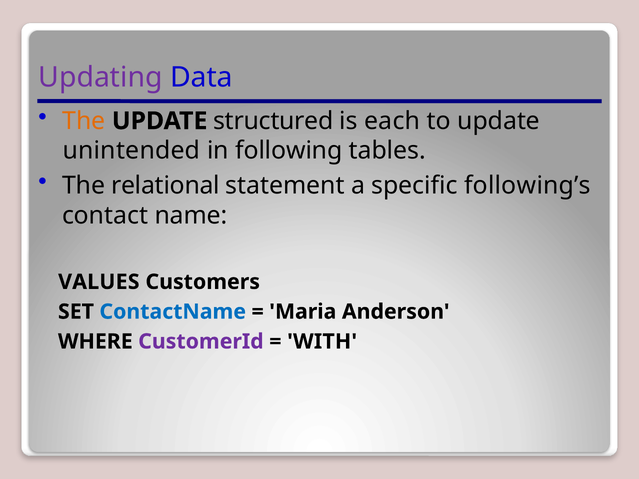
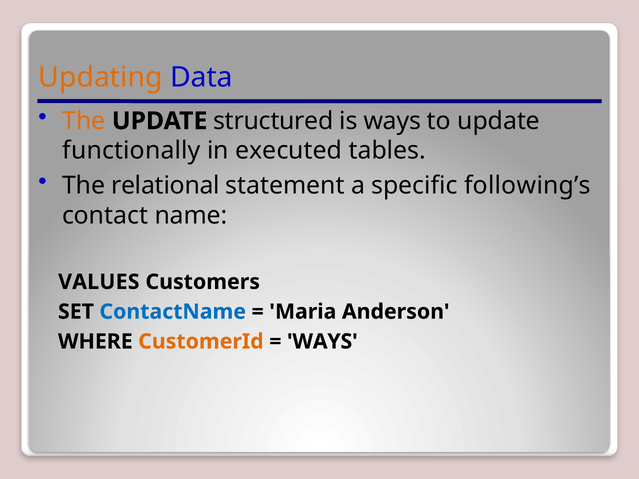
Updating colour: purple -> orange
is each: each -> ways
unintended: unintended -> functionally
following: following -> executed
CustomerId colour: purple -> orange
WITH at (322, 342): WITH -> WAYS
